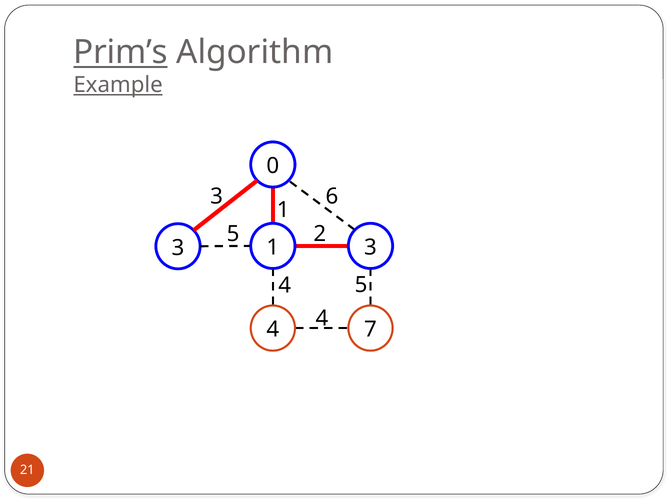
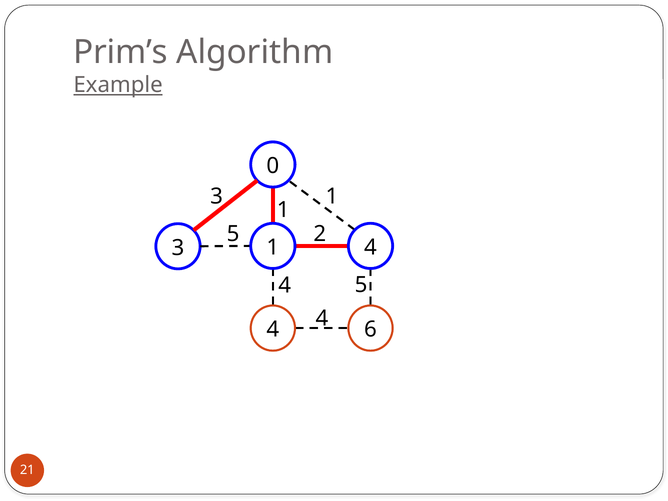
Prim’s underline: present -> none
6 at (332, 196): 6 -> 1
3 at (370, 247): 3 -> 4
7: 7 -> 6
